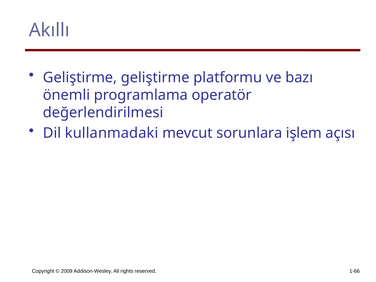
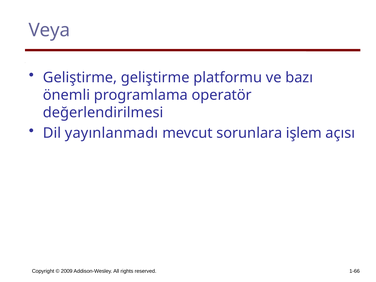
Akıllı: Akıllı -> Veya
kullanmadaki: kullanmadaki -> yayınlanmadı
